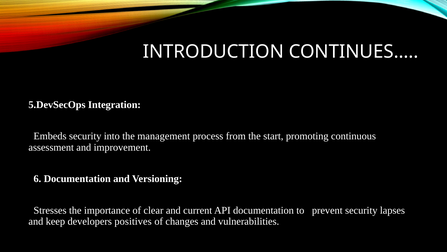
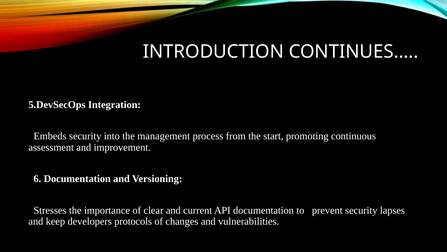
positives: positives -> protocols
